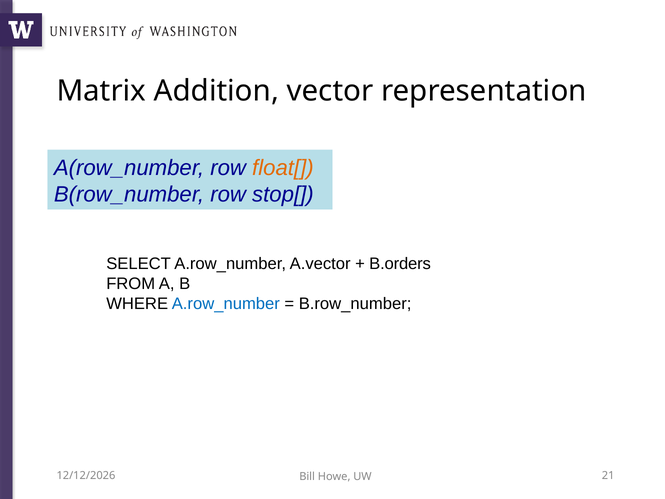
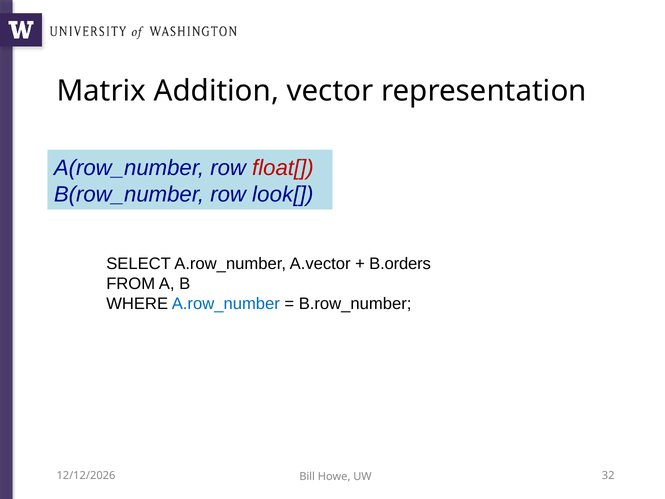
float[ colour: orange -> red
stop[: stop[ -> look[
21: 21 -> 32
